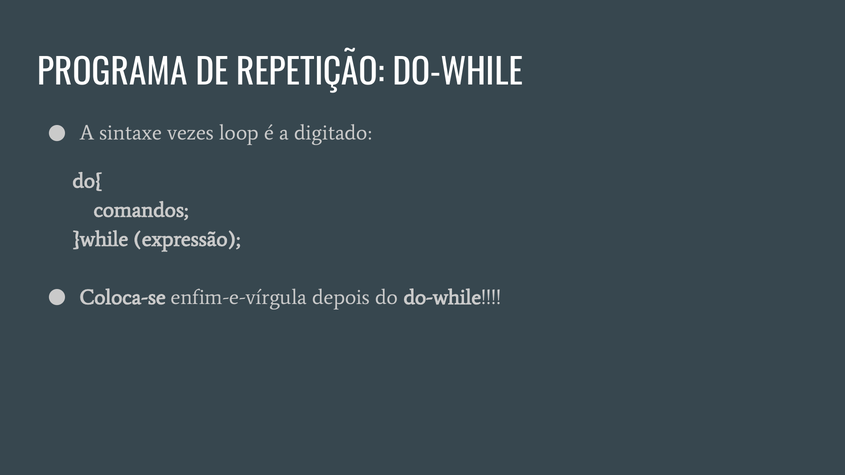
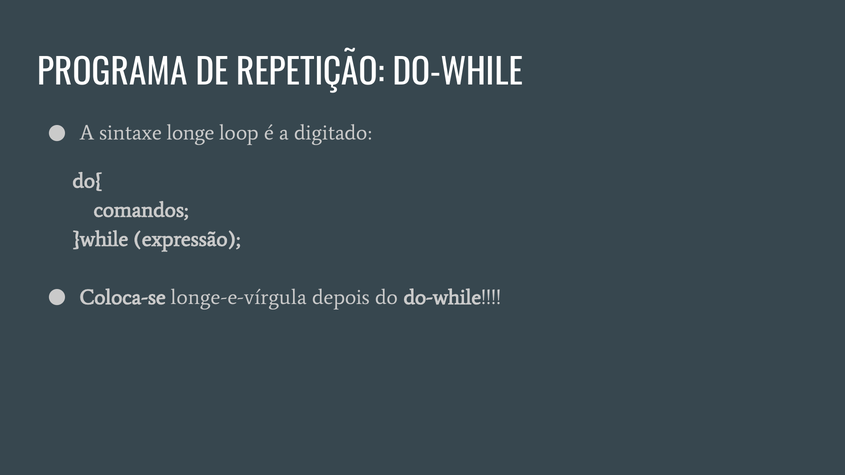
vezes: vezes -> longe
enfim-e-vírgula: enfim-e-vírgula -> longe-e-vírgula
